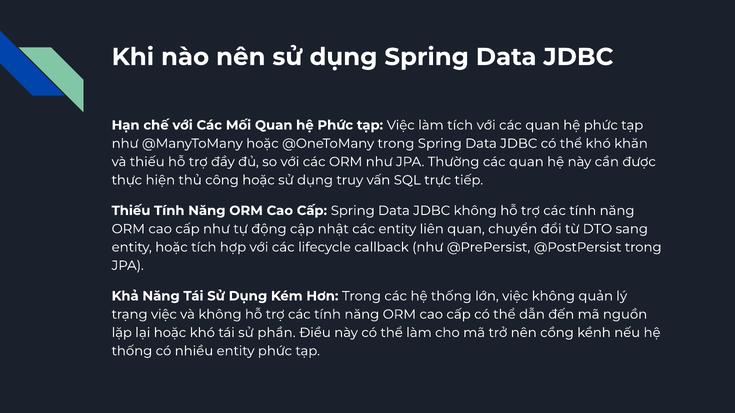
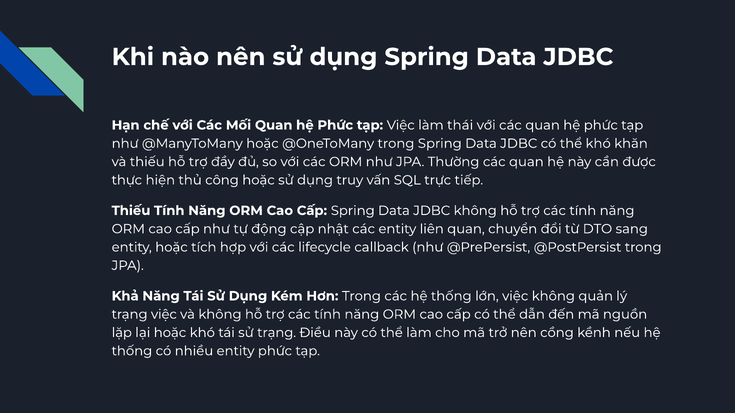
làm tích: tích -> thái
sử phần: phần -> trạng
